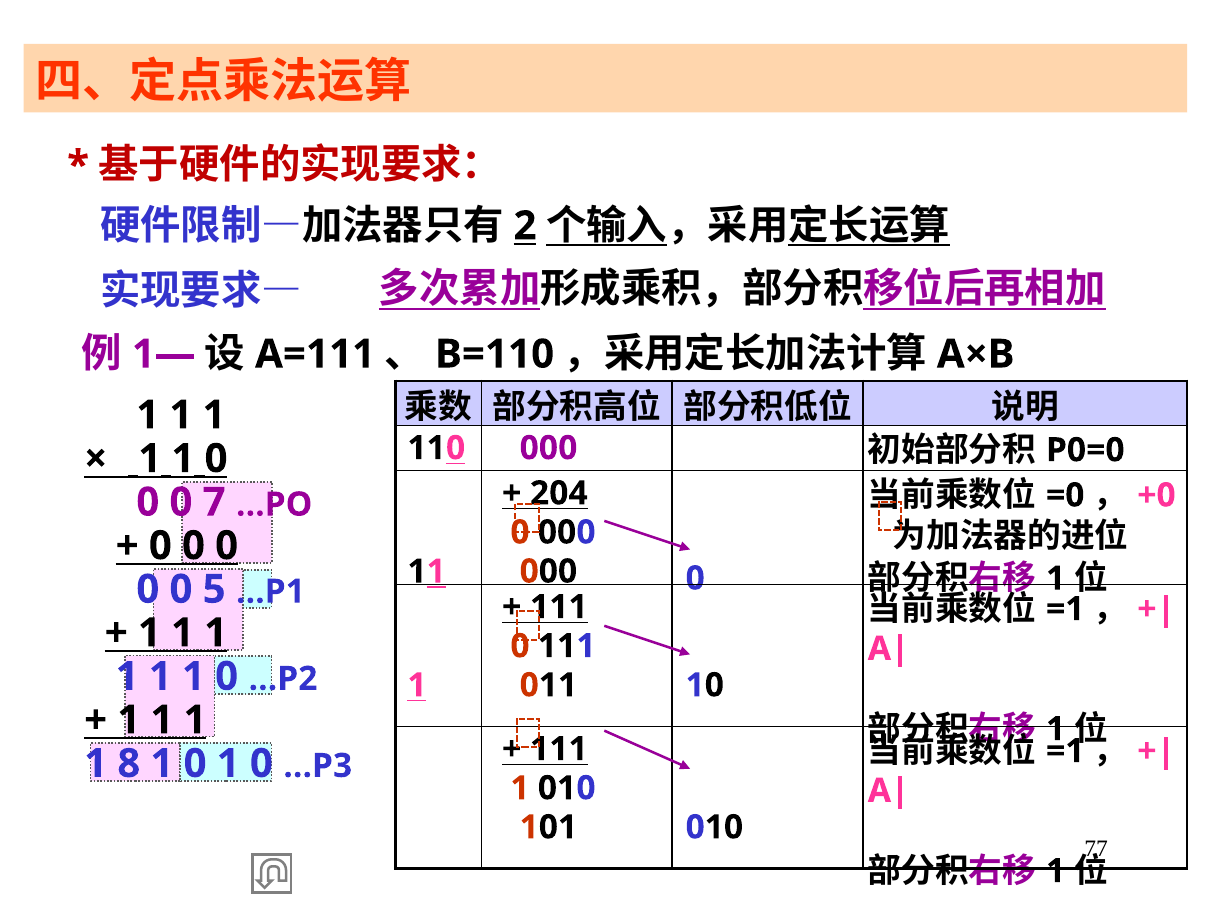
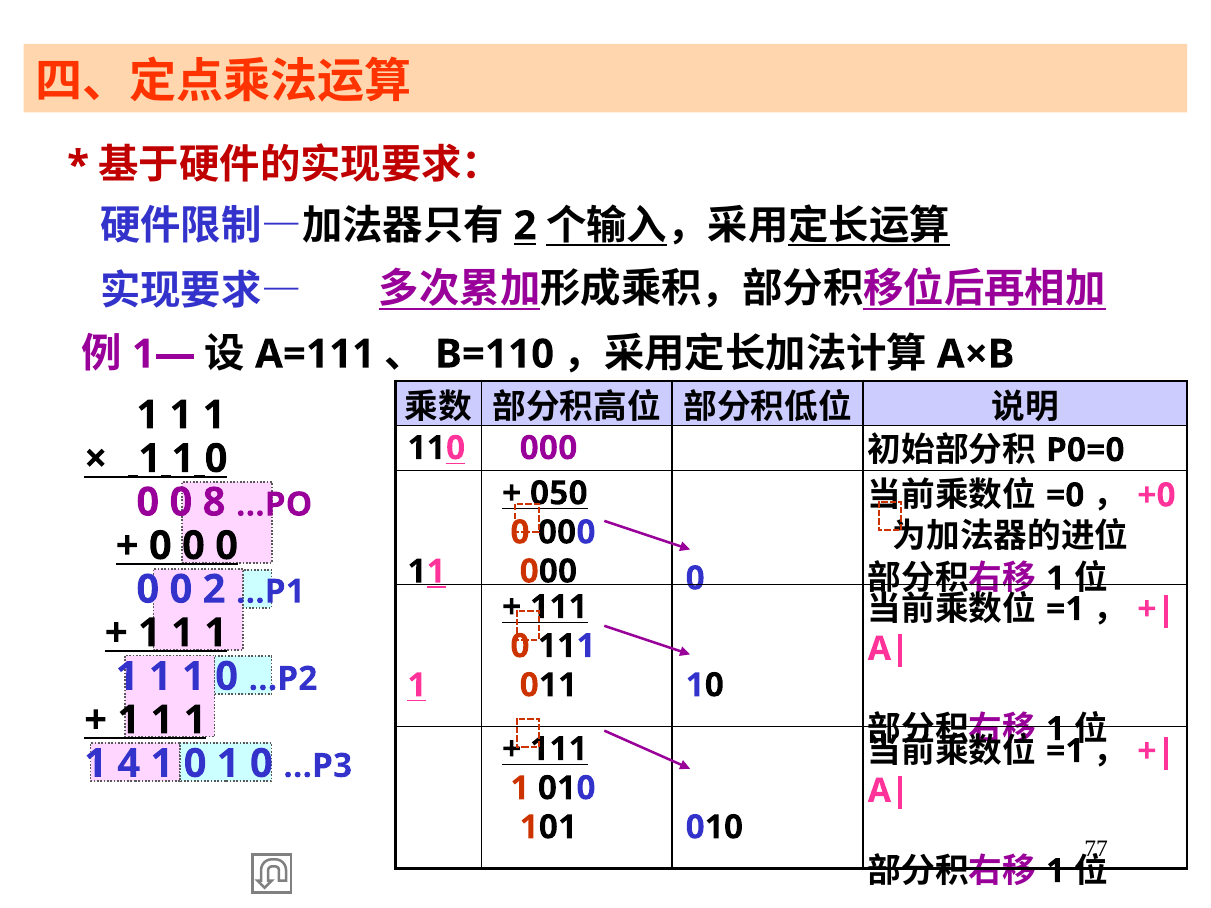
204: 204 -> 050
7: 7 -> 8
0 5: 5 -> 2
8: 8 -> 4
